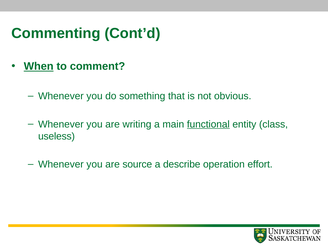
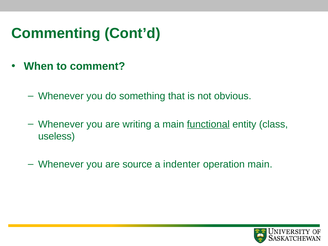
When underline: present -> none
describe: describe -> indenter
operation effort: effort -> main
